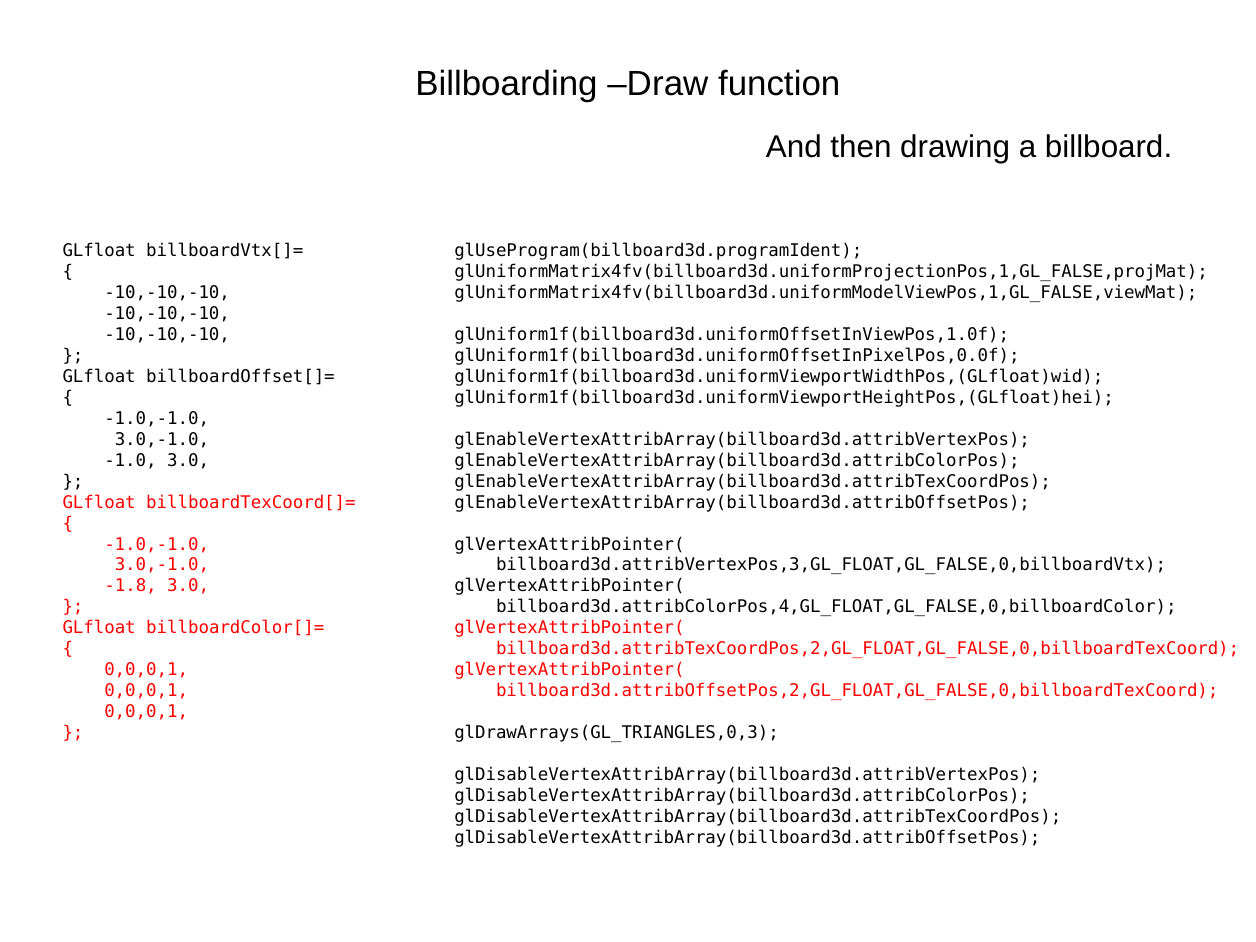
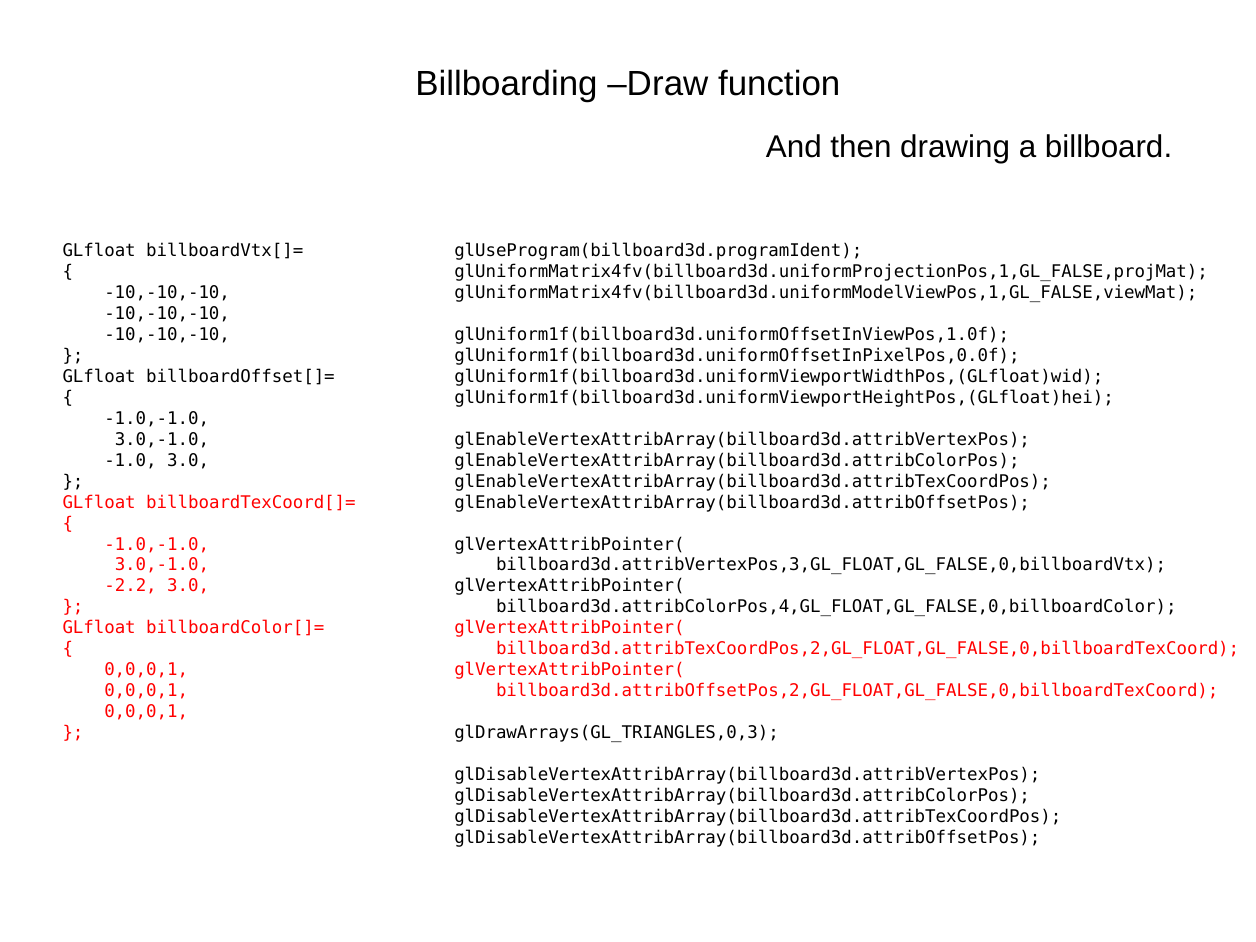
-1.8: -1.8 -> -2.2
